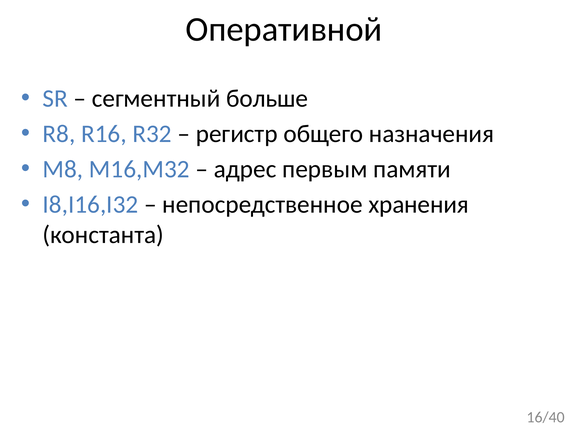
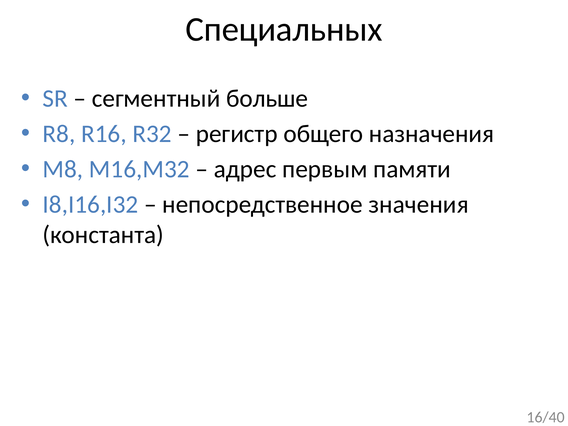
Оперативной: Оперативной -> Специальных
хранения: хранения -> значения
